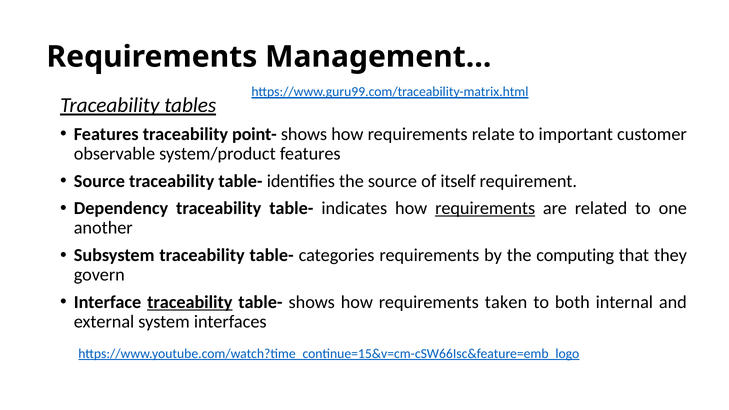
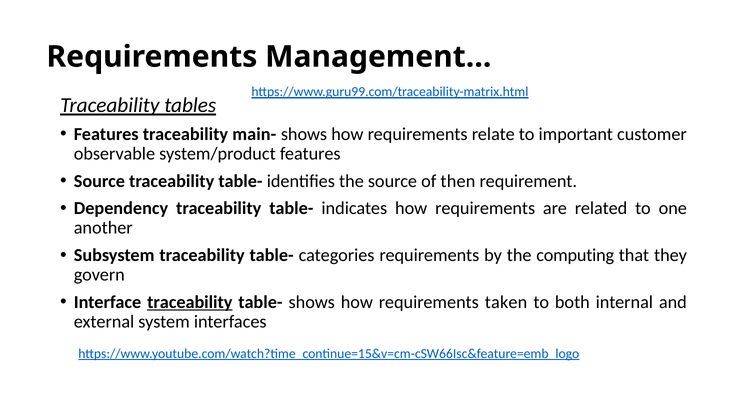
point-: point- -> main-
itself: itself -> then
requirements at (485, 208) underline: present -> none
